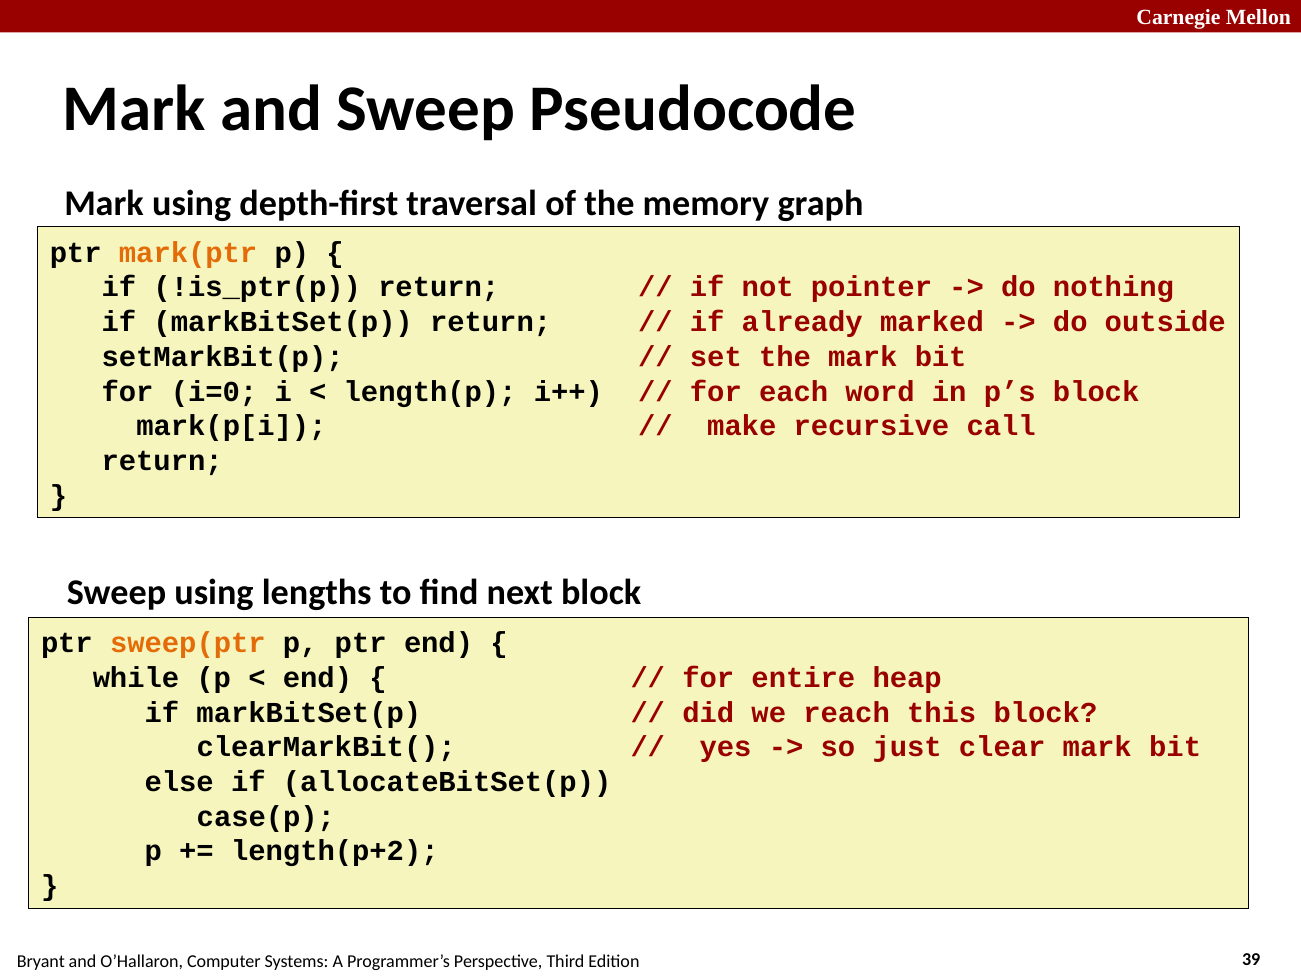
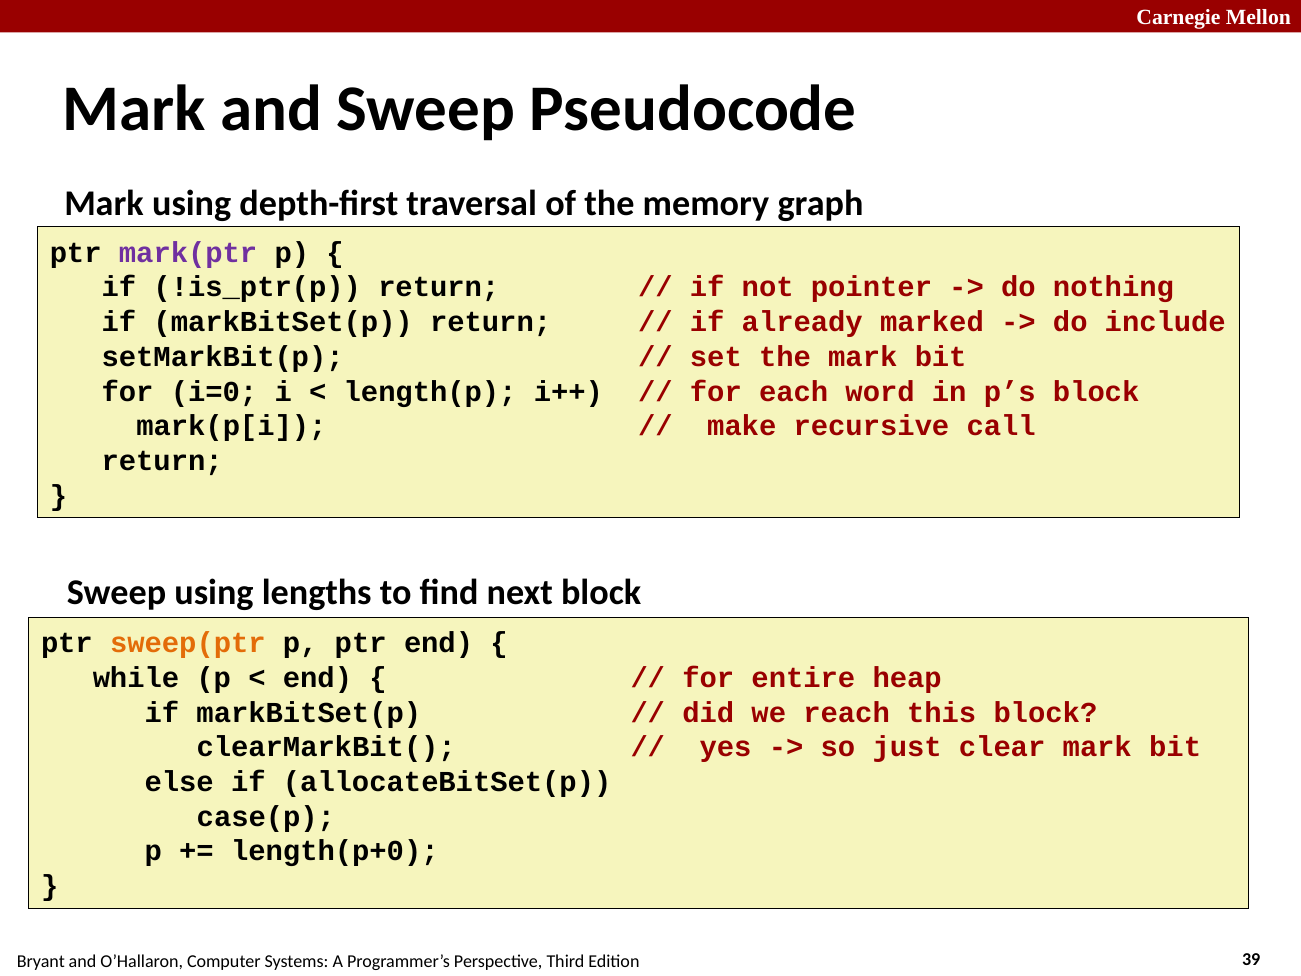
mark(ptr colour: orange -> purple
outside: outside -> include
length(p+2: length(p+2 -> length(p+0
